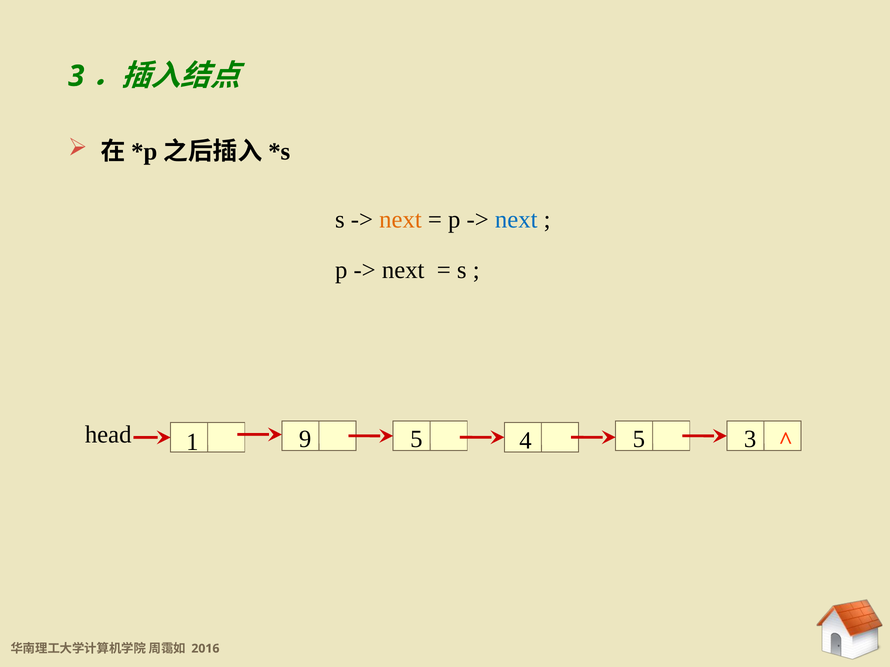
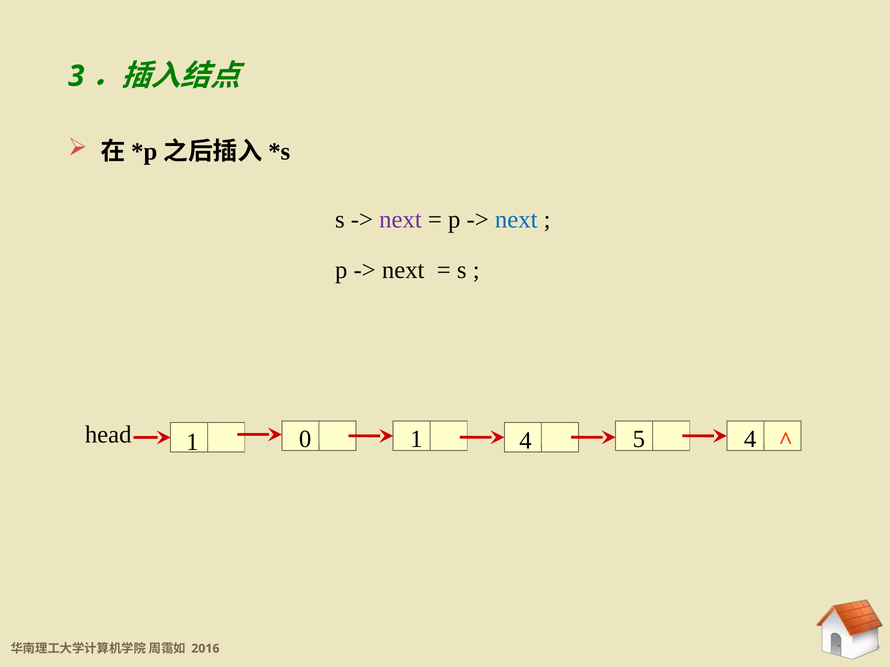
next at (400, 220) colour: orange -> purple
head 5: 5 -> 1
5 3: 3 -> 4
9: 9 -> 0
